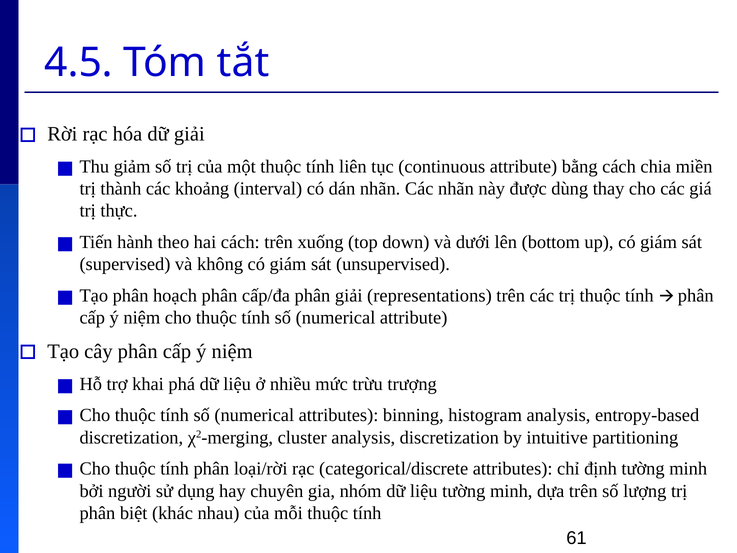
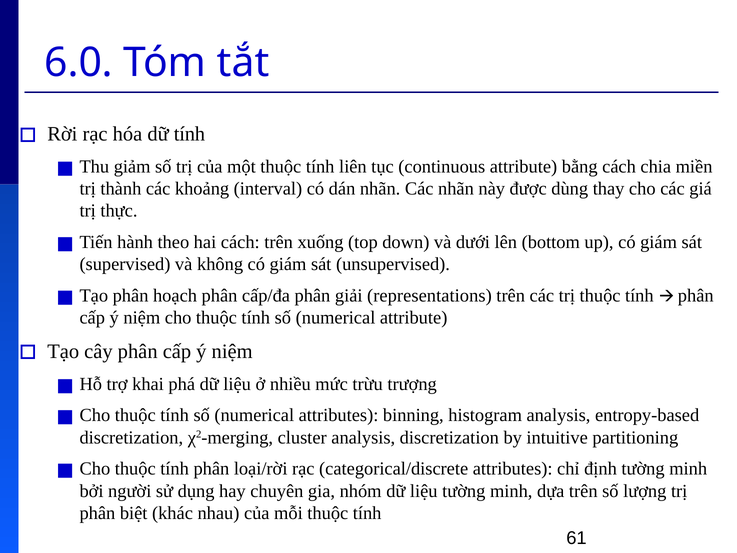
4.5: 4.5 -> 6.0
dữ giải: giải -> tính
